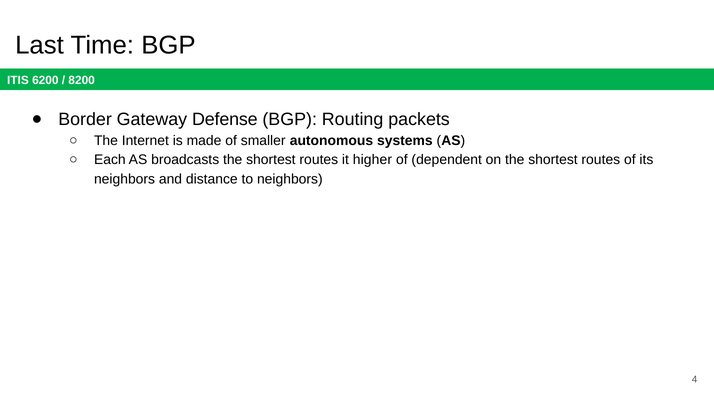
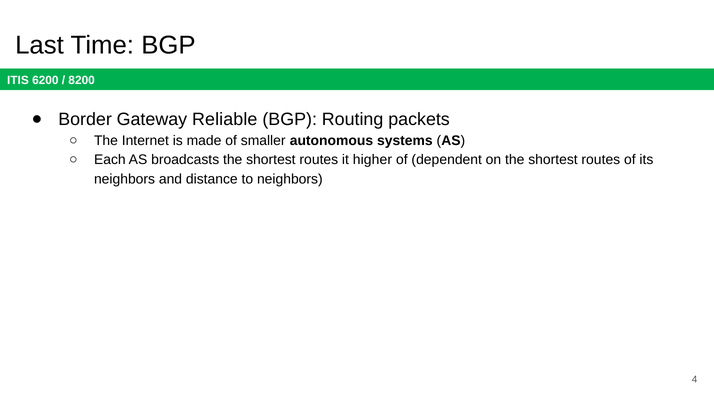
Defense: Defense -> Reliable
